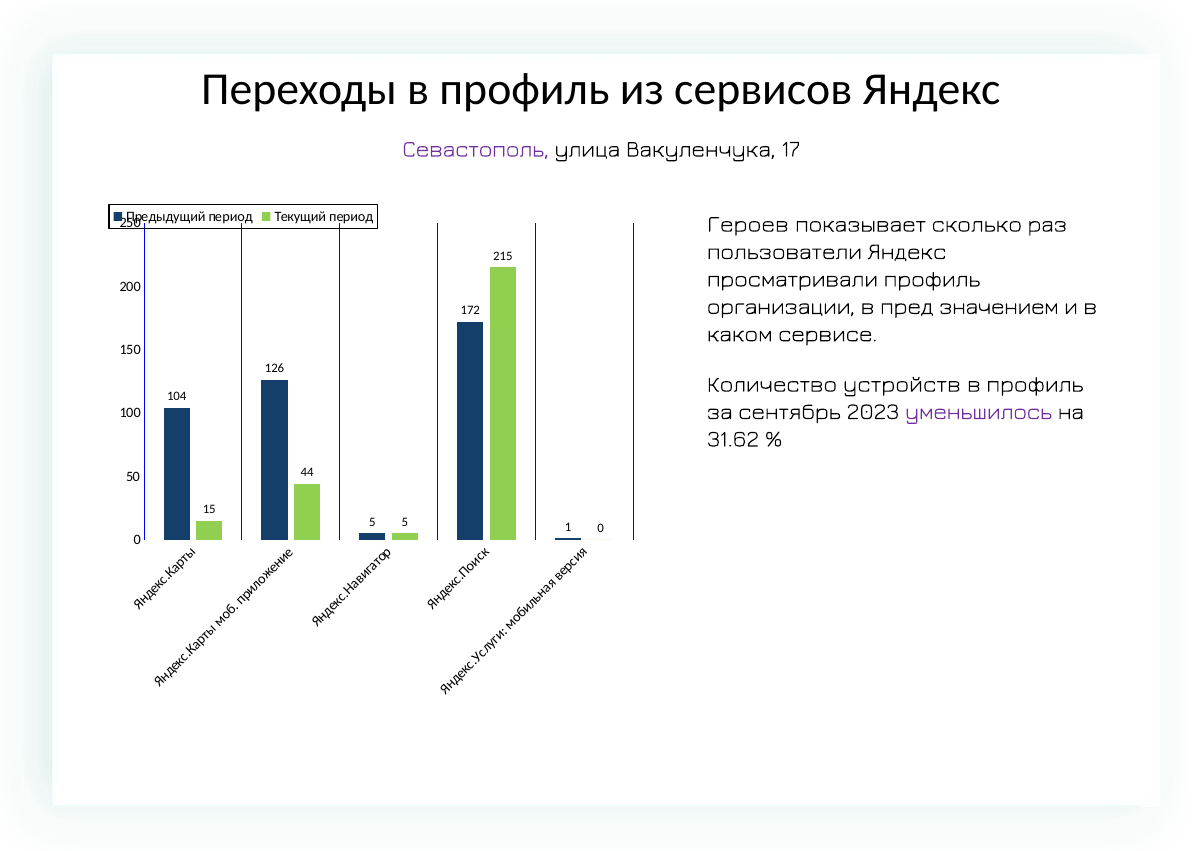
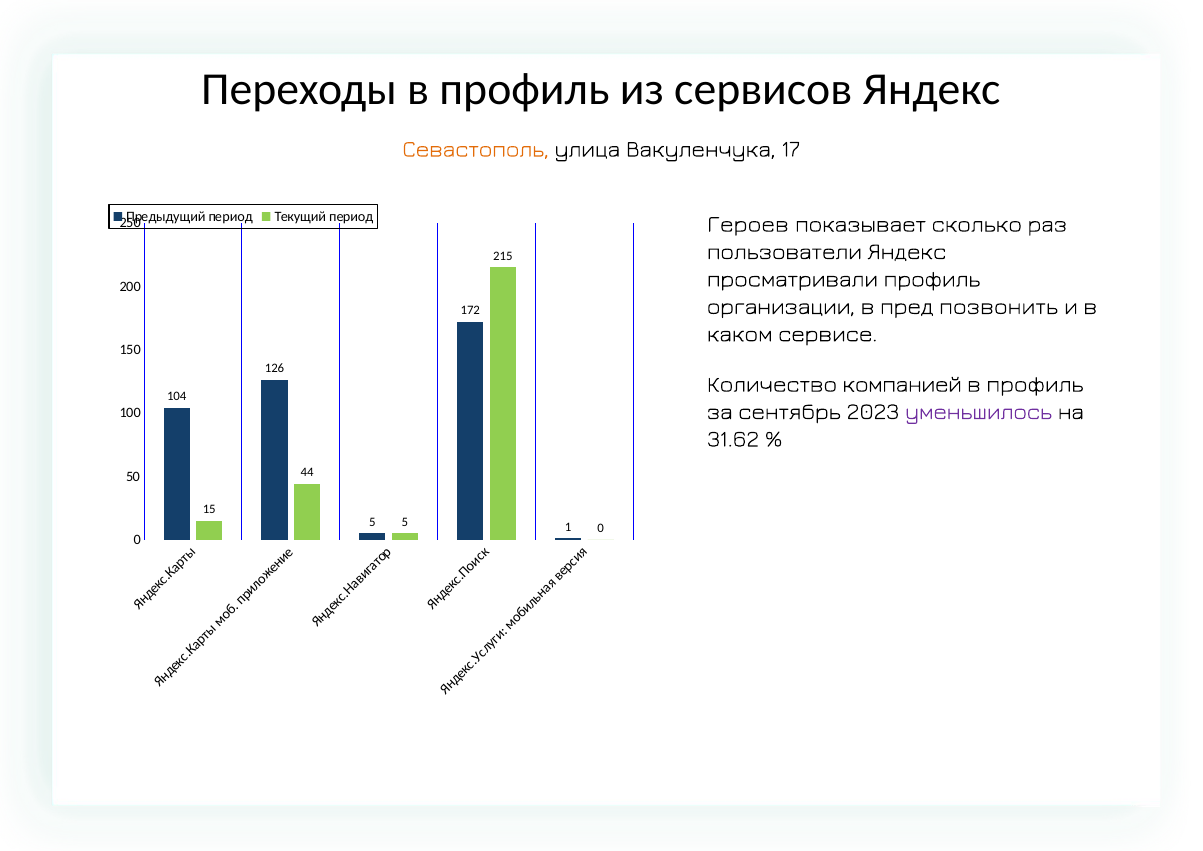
Севастополь colour: purple -> orange
значением: значением -> позвонить
устройств: устройств -> компанией
